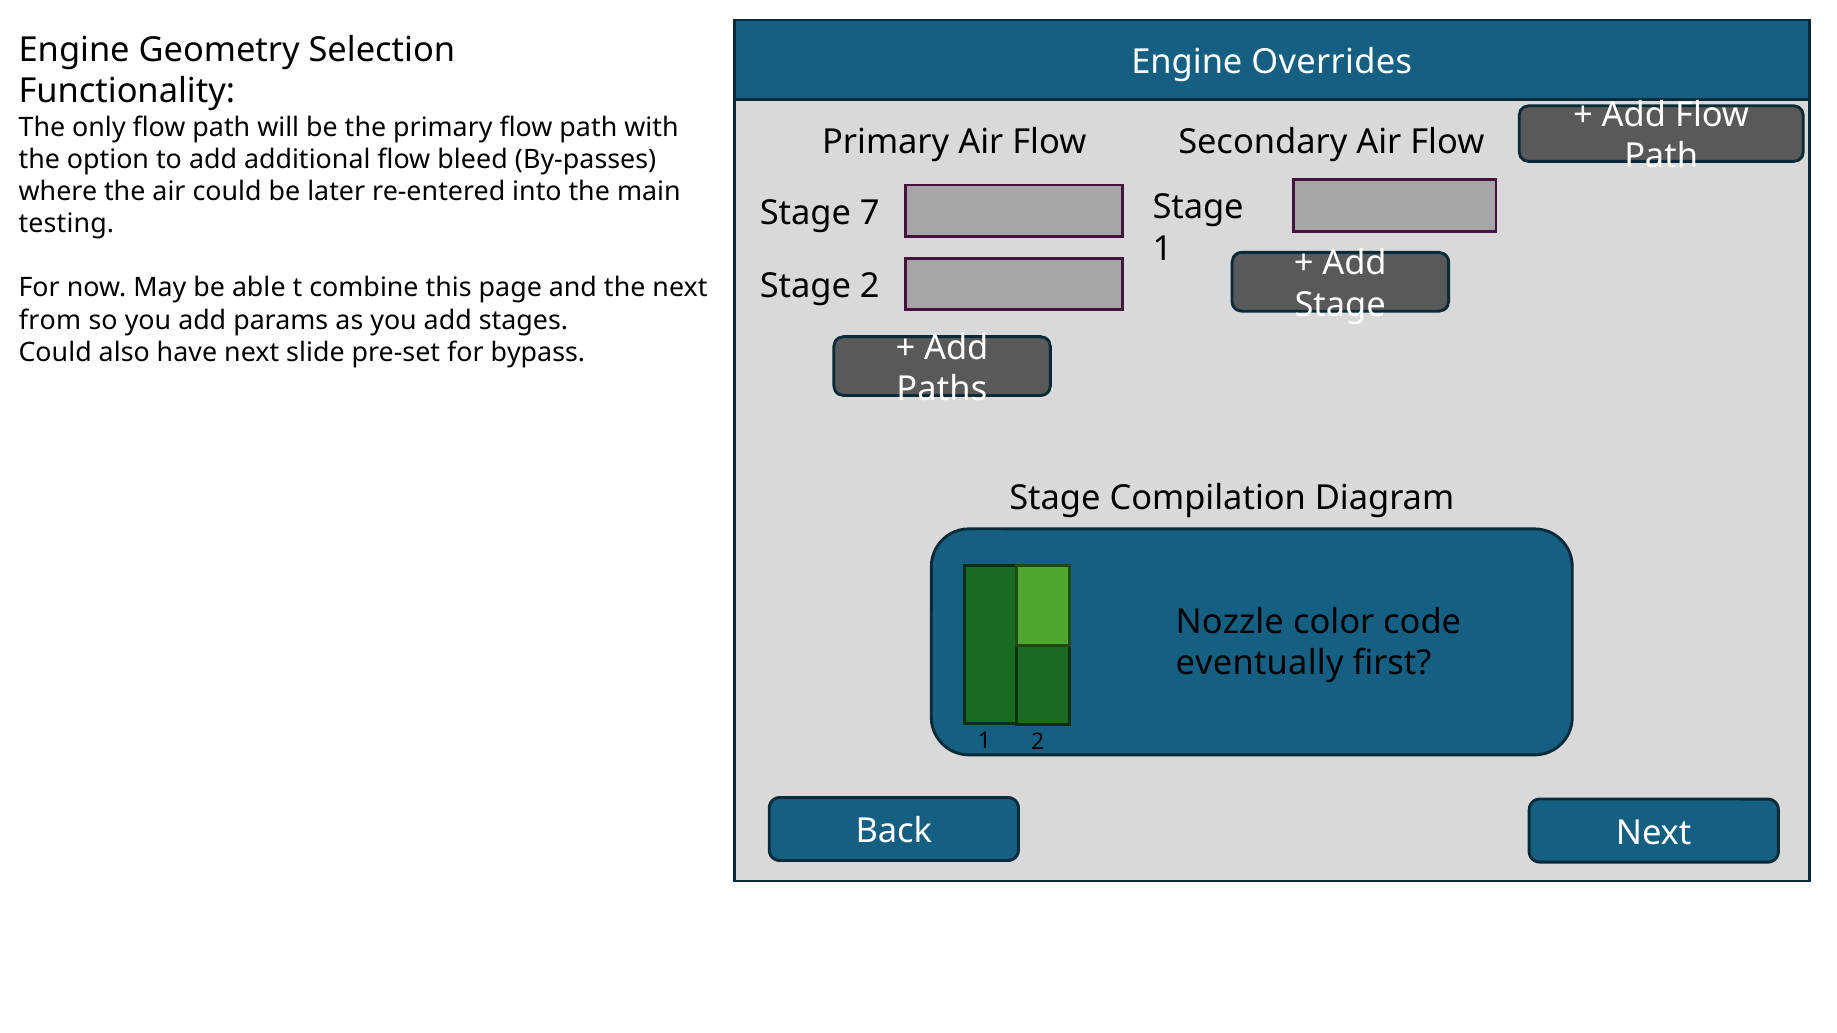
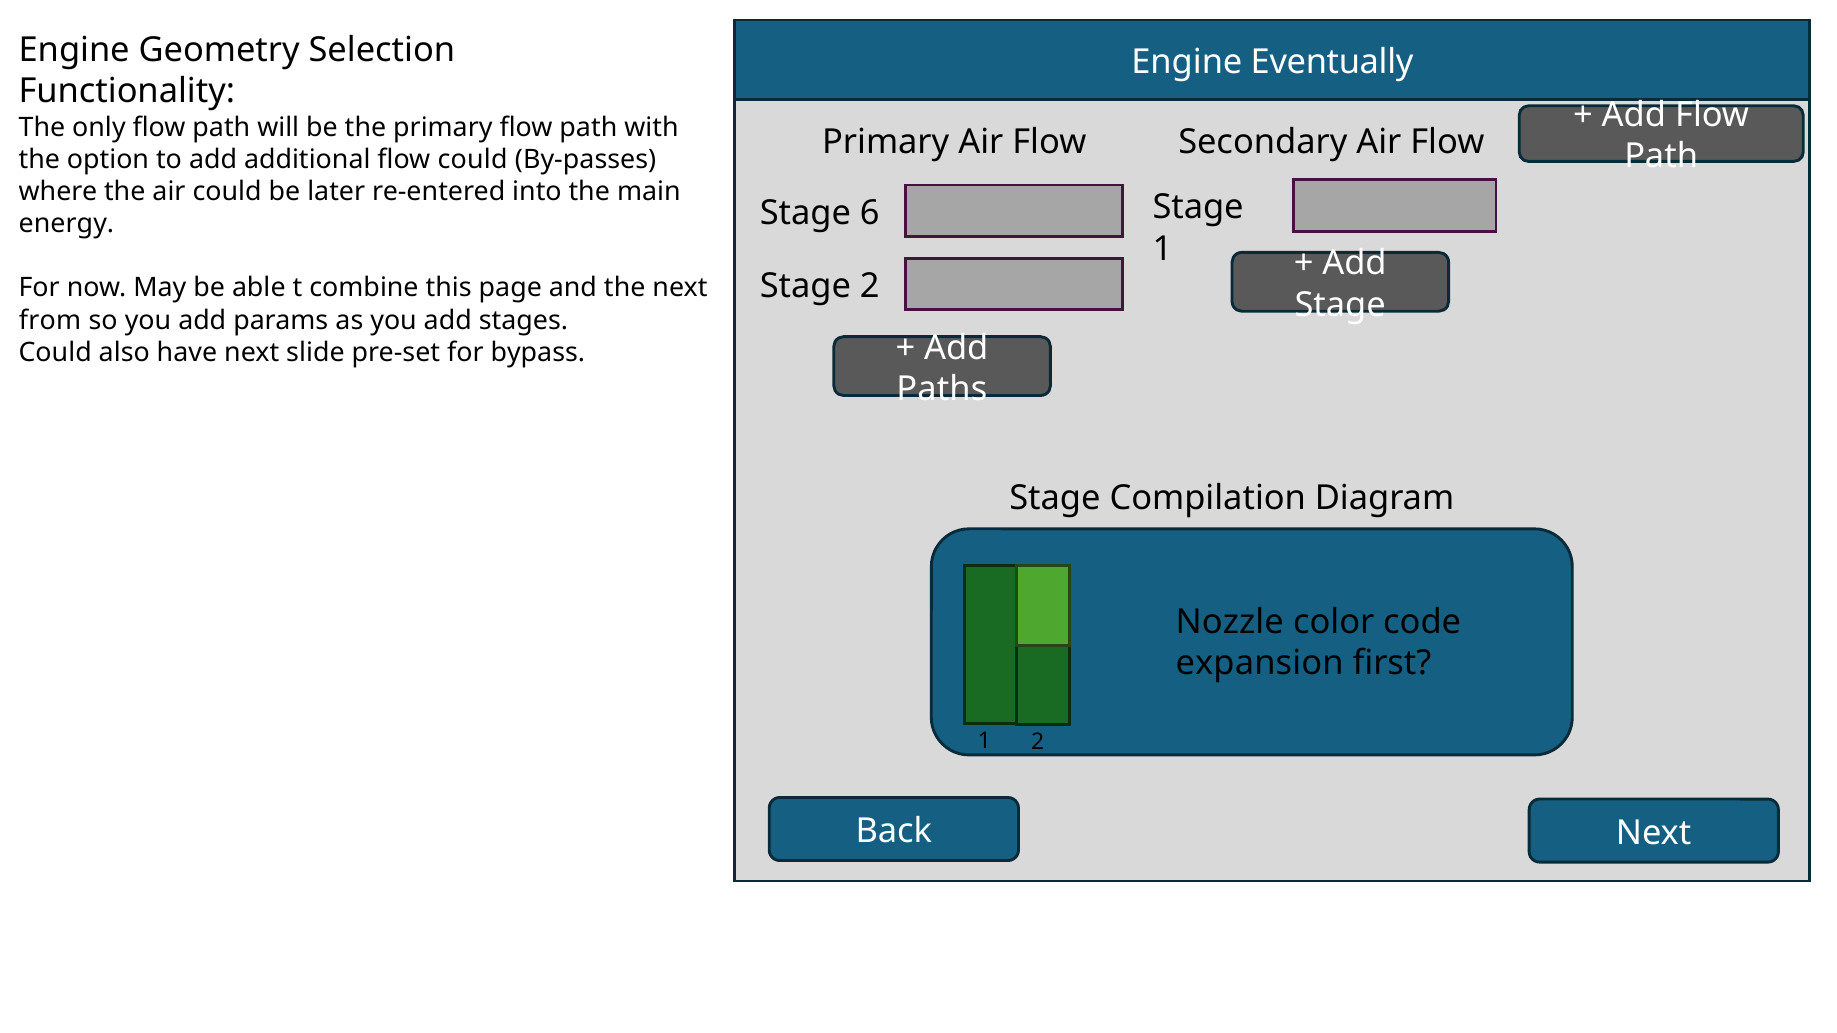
Overrides: Overrides -> Eventually
flow bleed: bleed -> could
7: 7 -> 6
testing: testing -> energy
eventually: eventually -> expansion
